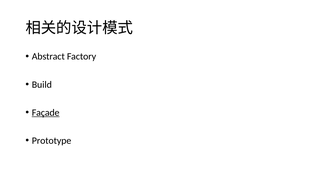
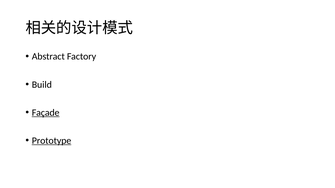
Prototype underline: none -> present
